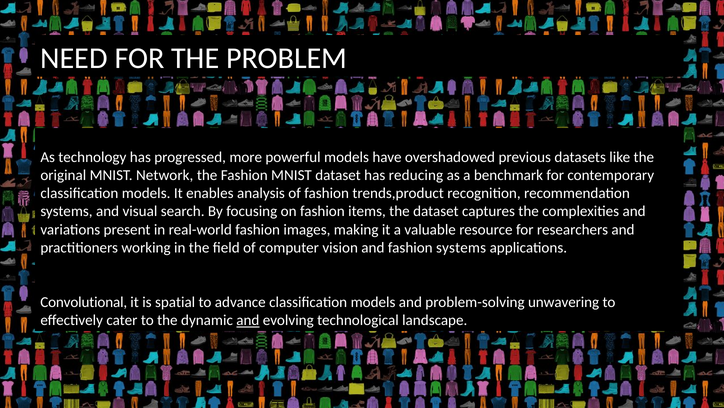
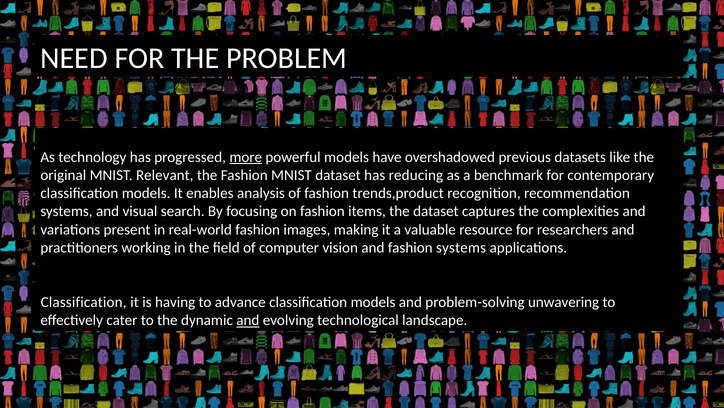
more underline: none -> present
Network: Network -> Relevant
Convolutional at (84, 302): Convolutional -> Classification
spatial: spatial -> having
